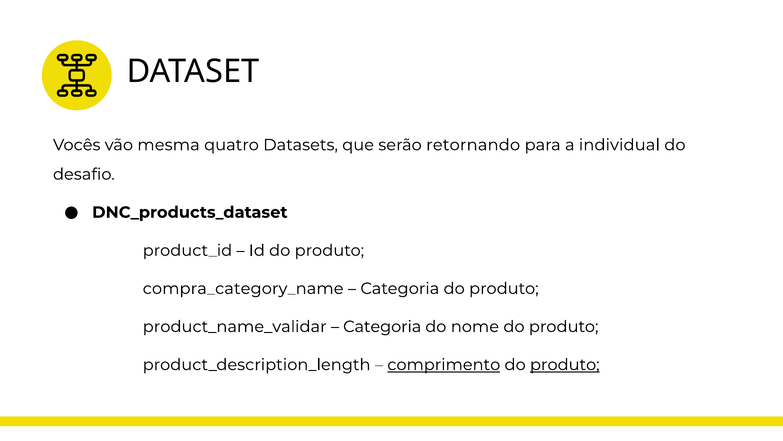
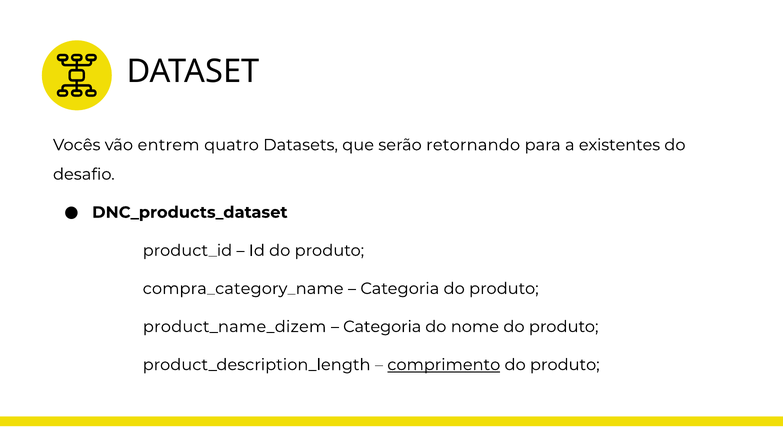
mesma: mesma -> entrem
individual: individual -> existentes
product_name_validar: product_name_validar -> product_name_dizem
produto at (565, 364) underline: present -> none
